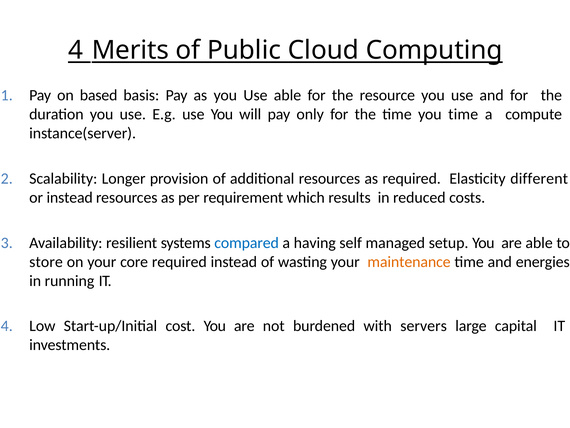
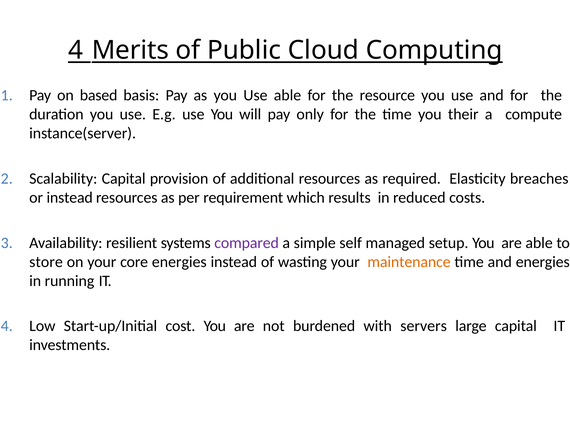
you time: time -> their
Scalability Longer: Longer -> Capital
different: different -> breaches
compared colour: blue -> purple
having: having -> simple
core required: required -> energies
